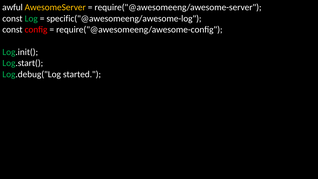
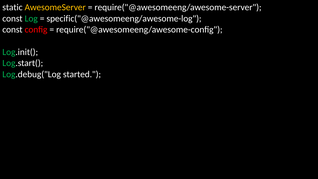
awful: awful -> static
